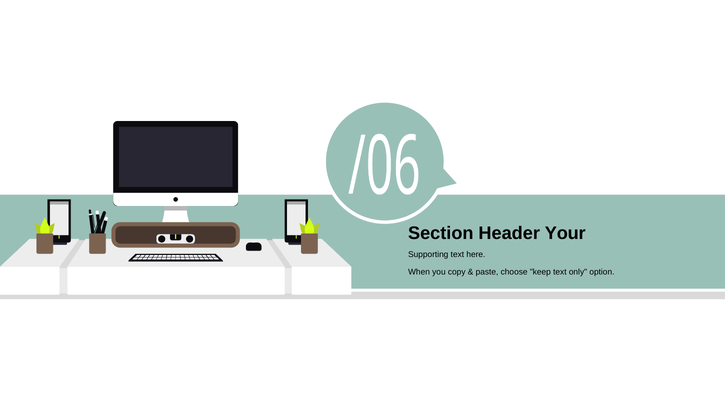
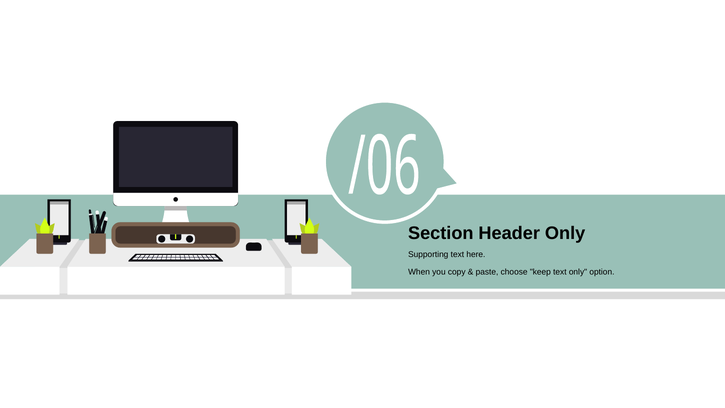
Header Your: Your -> Only
